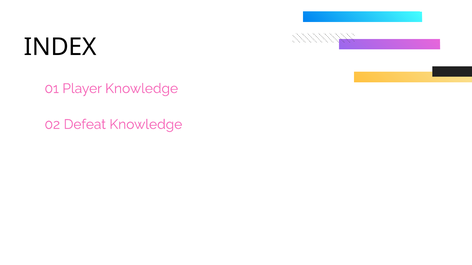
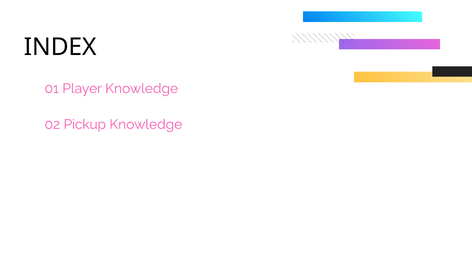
Defeat: Defeat -> Pickup
